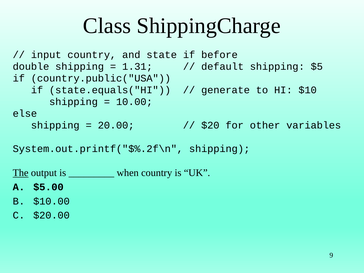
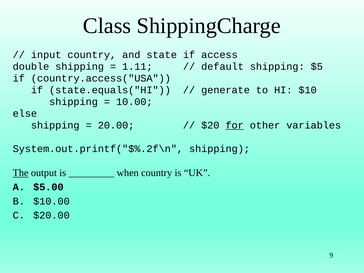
before: before -> access
1.31: 1.31 -> 1.11
country.public("USA: country.public("USA -> country.access("USA
for underline: none -> present
